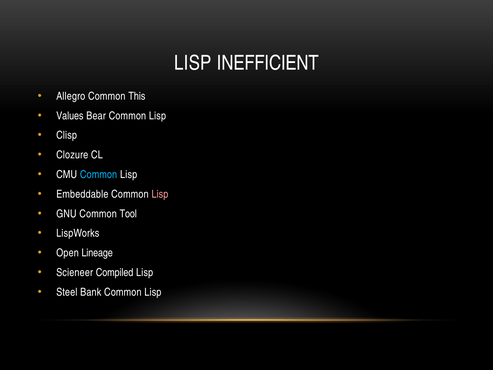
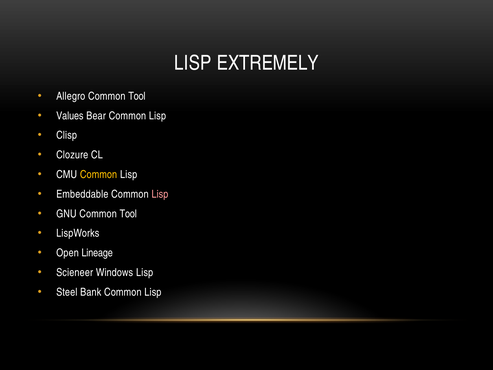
INEFFICIENT: INEFFICIENT -> EXTREMELY
Allegro Common This: This -> Tool
Common at (99, 174) colour: light blue -> yellow
Compiled: Compiled -> Windows
